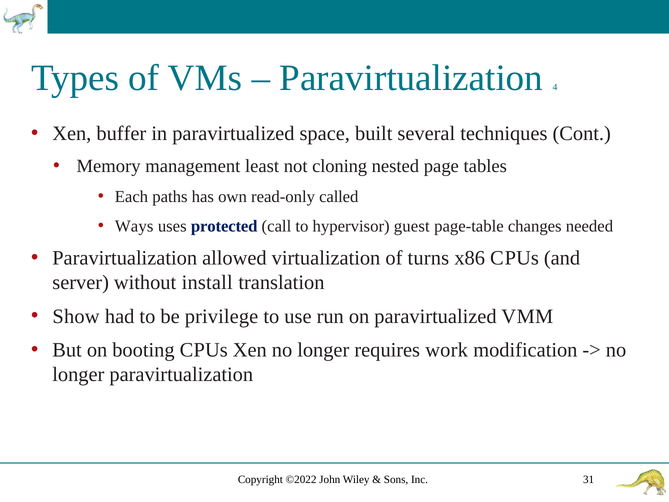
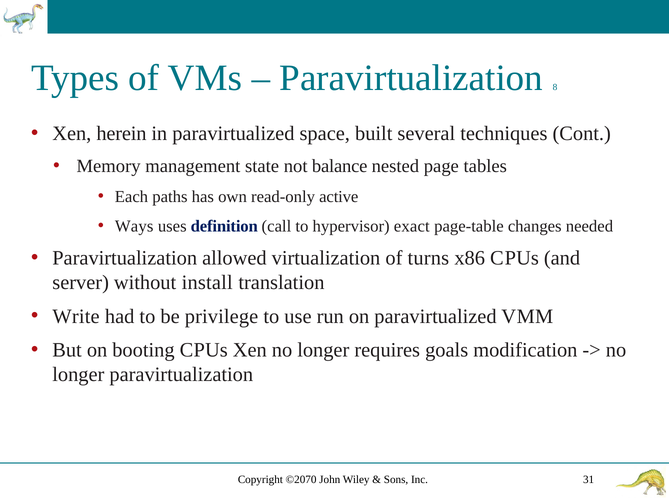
4: 4 -> 8
buffer: buffer -> herein
least: least -> state
cloning: cloning -> balance
called: called -> active
protected: protected -> definition
guest: guest -> exact
Show: Show -> Write
work: work -> goals
©2022: ©2022 -> ©2070
